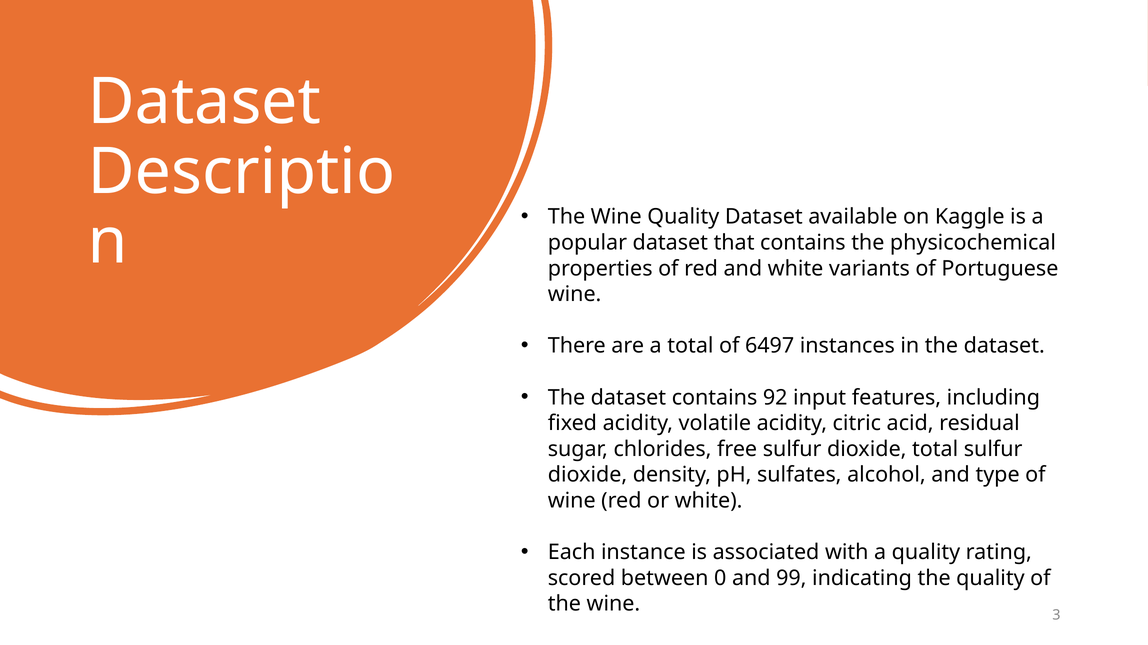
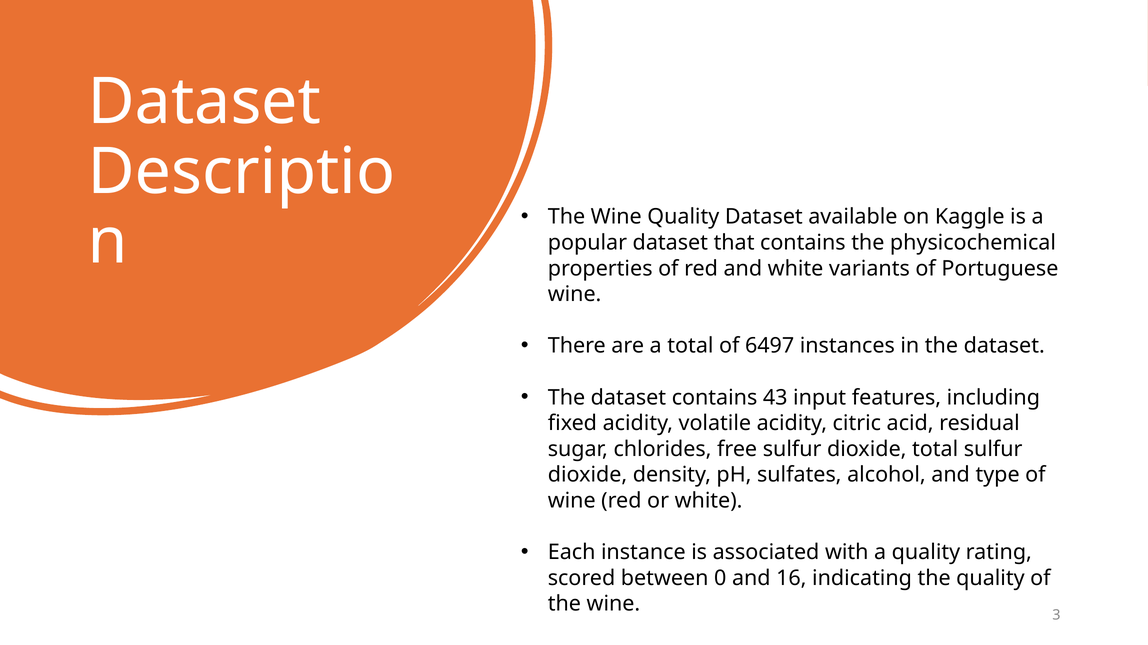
92: 92 -> 43
99: 99 -> 16
